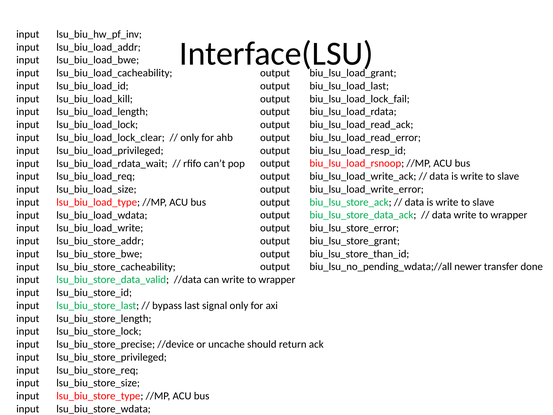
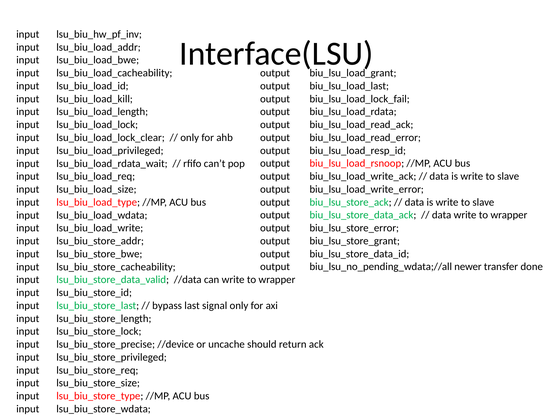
biu_lsu_store_than_id: biu_lsu_store_than_id -> biu_lsu_store_data_id
